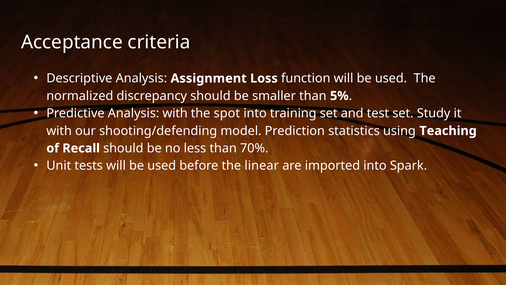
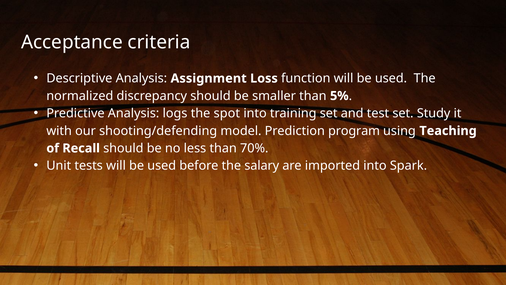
Analysis with: with -> logs
statistics: statistics -> program
linear: linear -> salary
